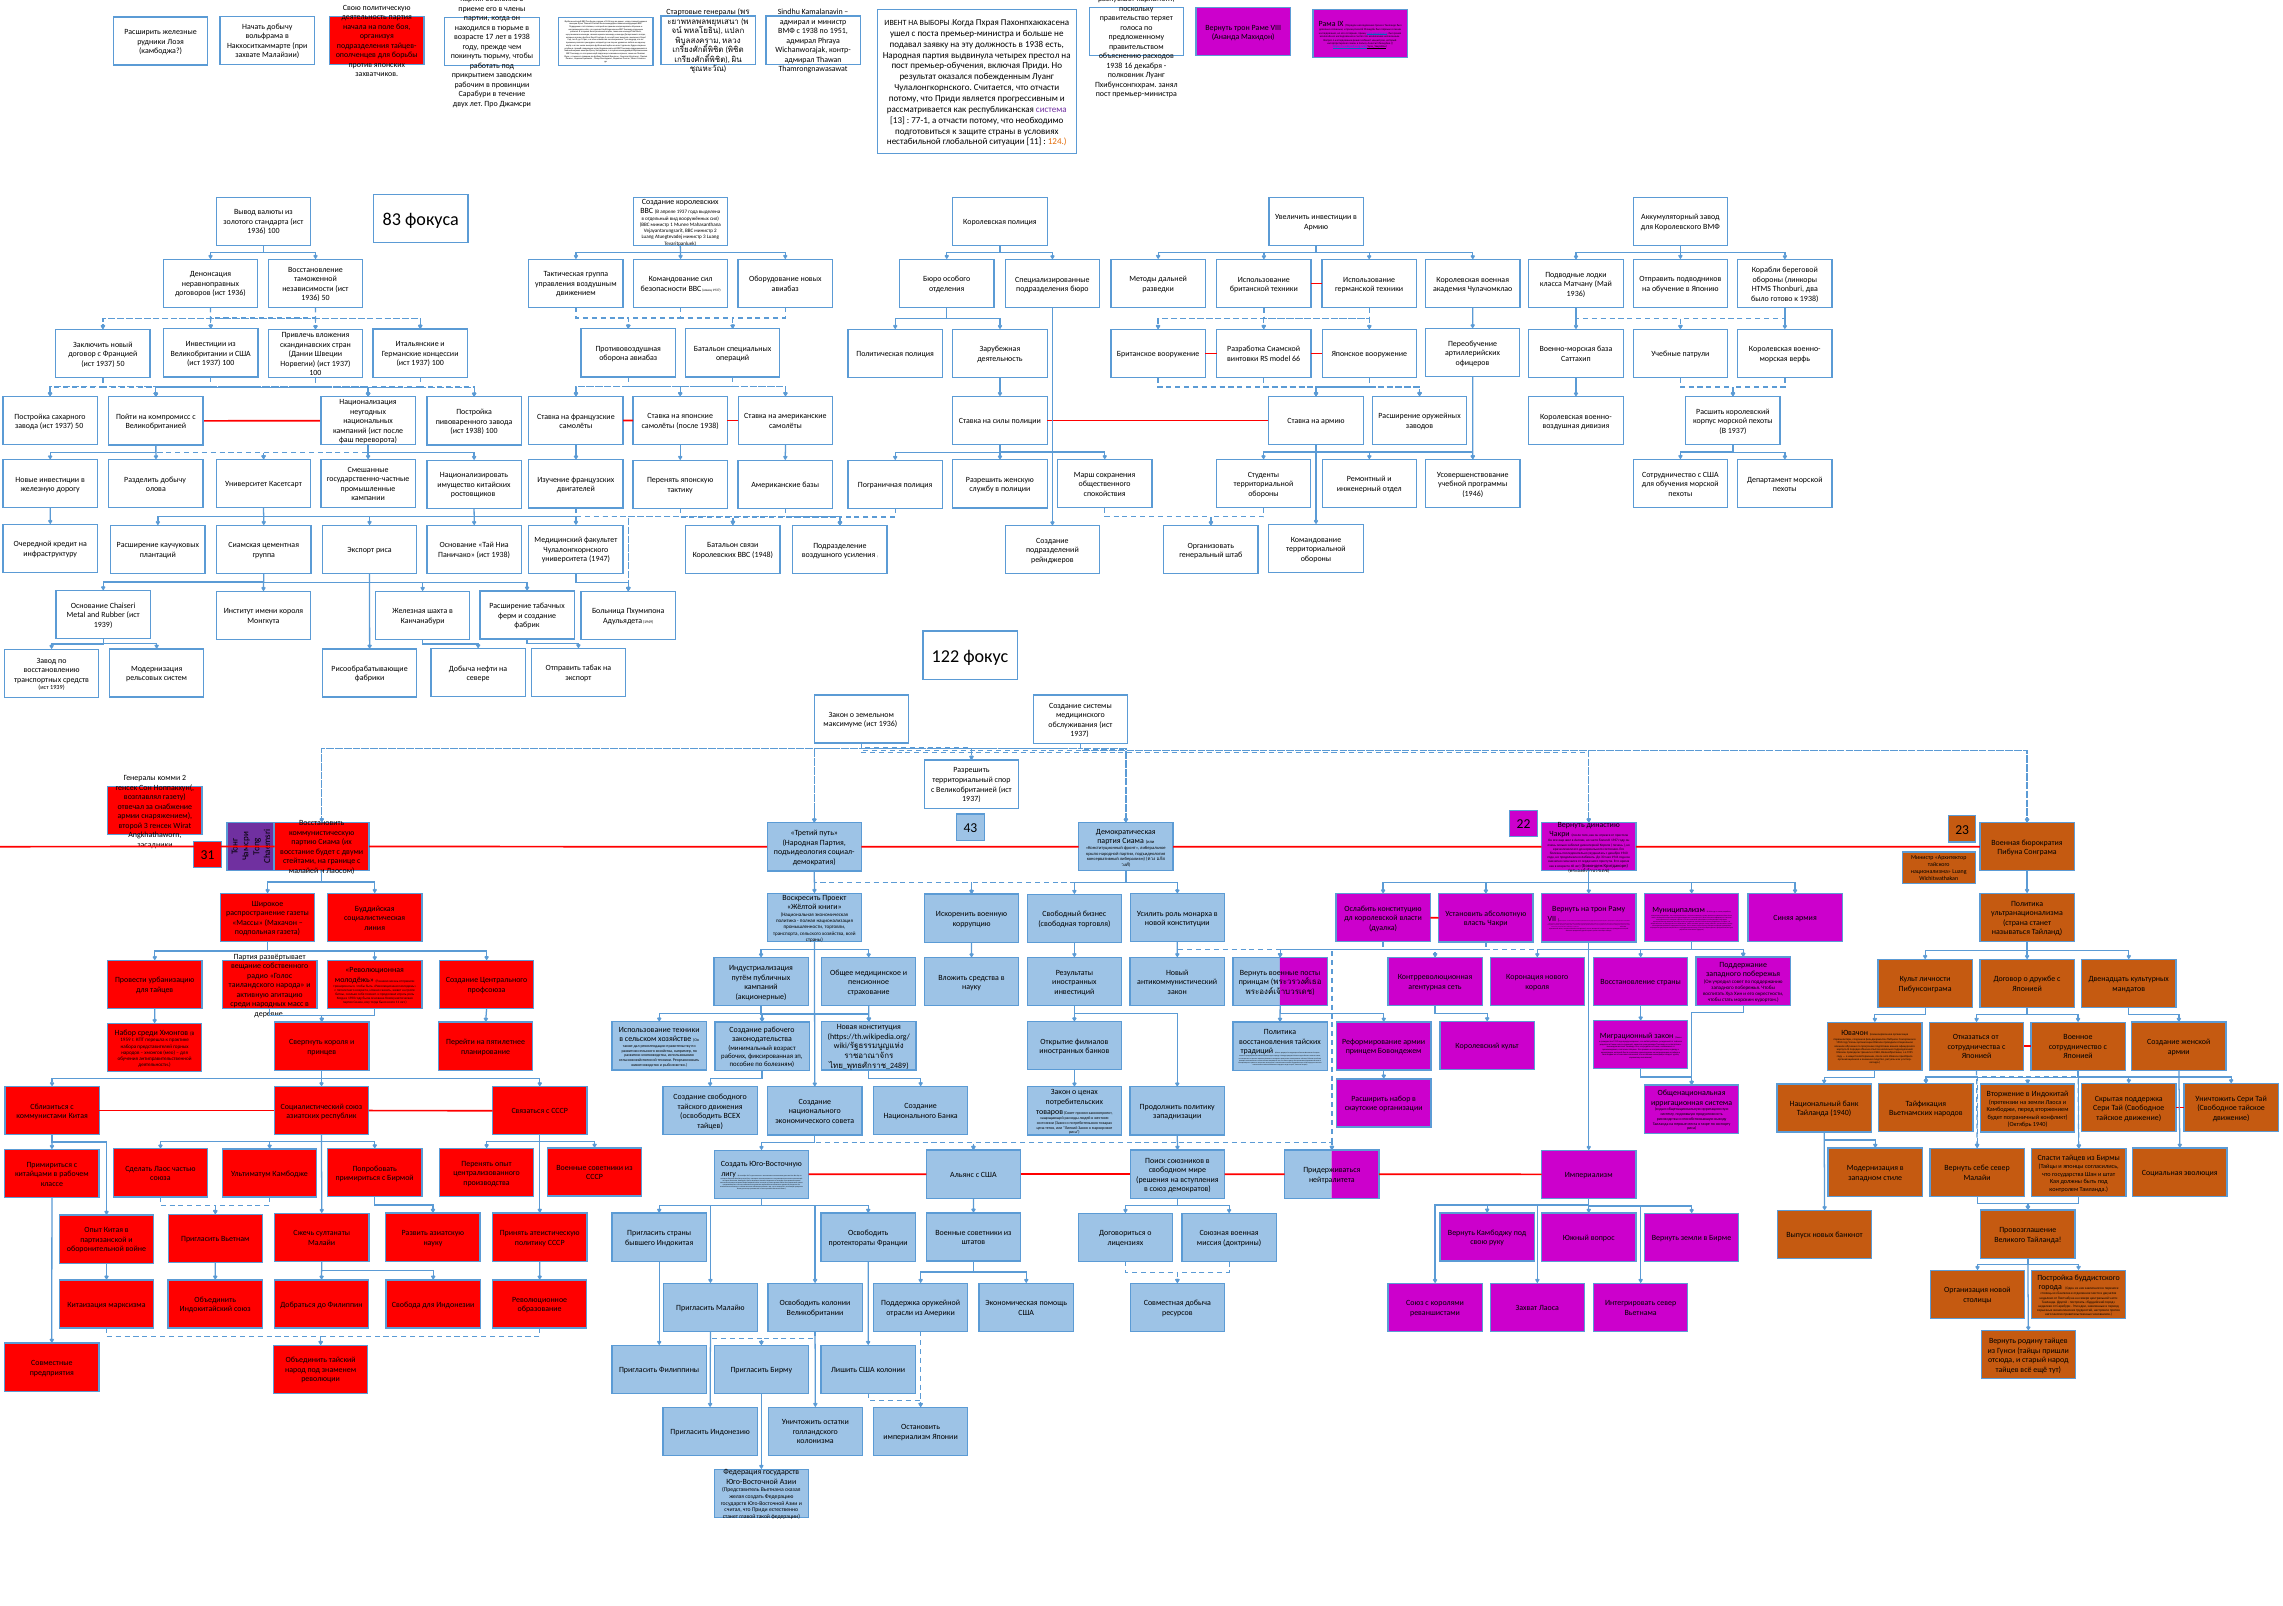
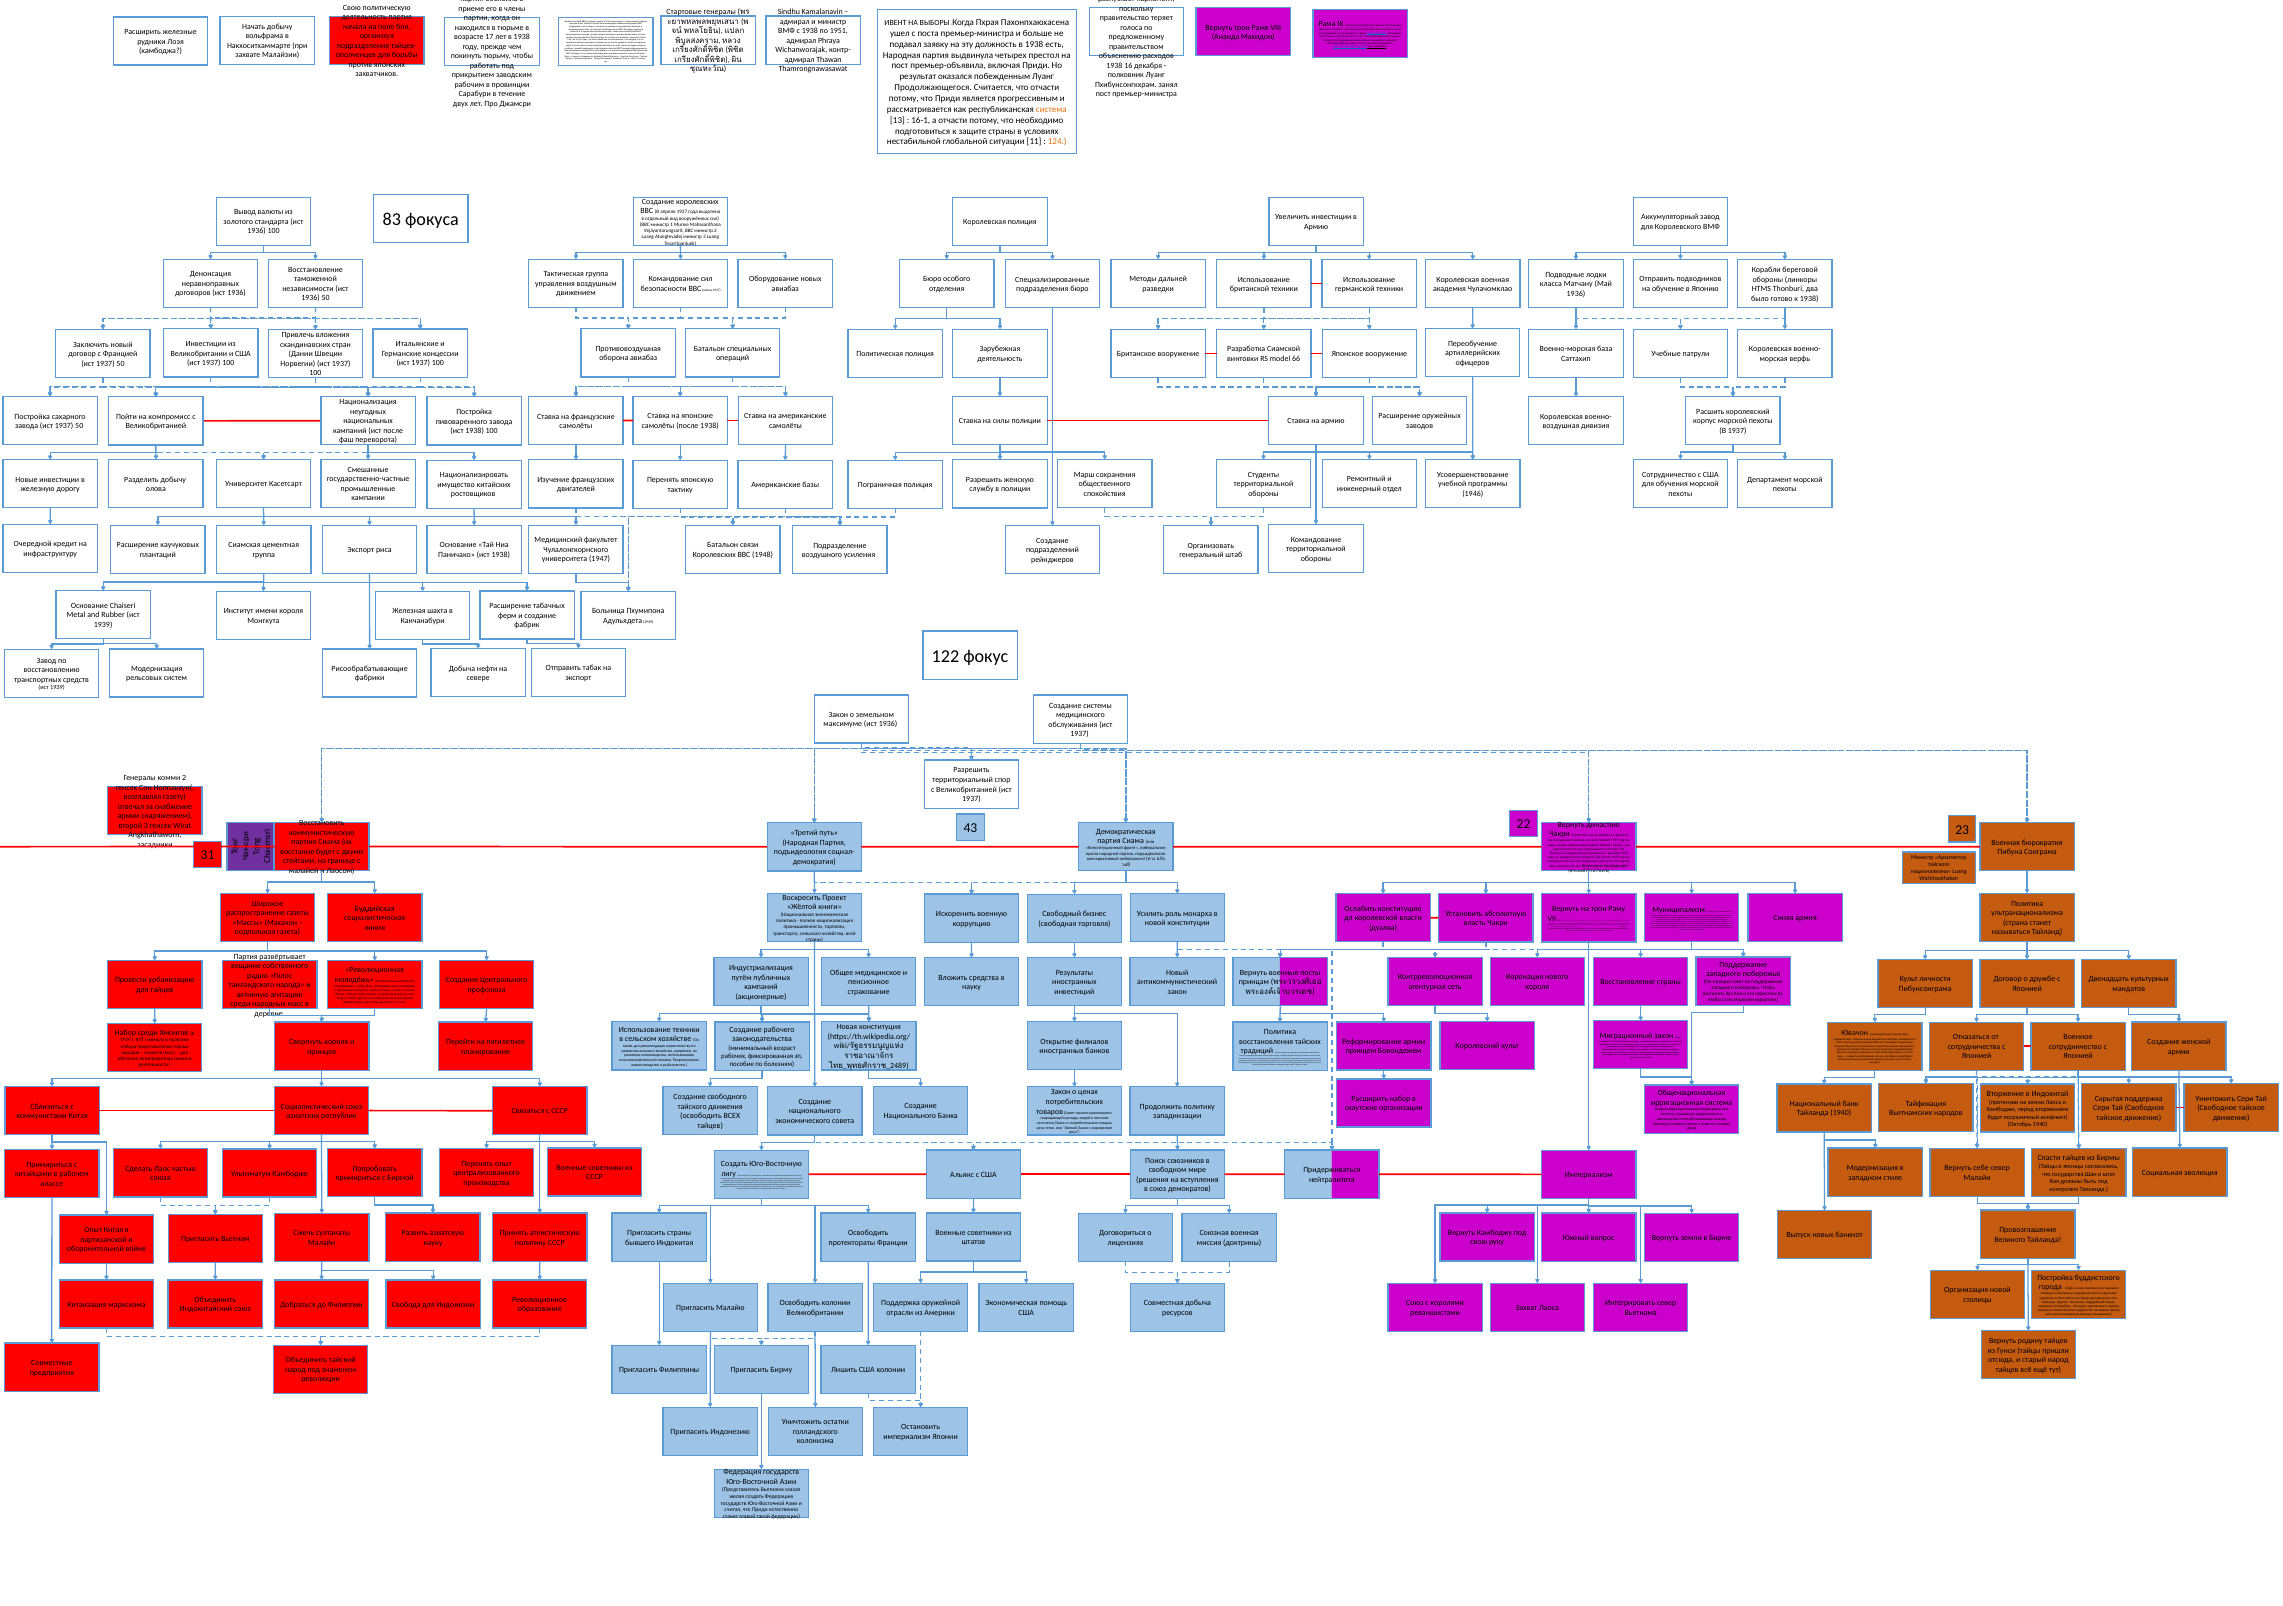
премьер-обучения: премьер-обучения -> премьер-объявила
Чулалонгкорнского at (933, 88): Чулалонгкорнского -> Продолжающегося
система at (1051, 109) colour: purple -> orange
77-1: 77-1 -> 16-1
